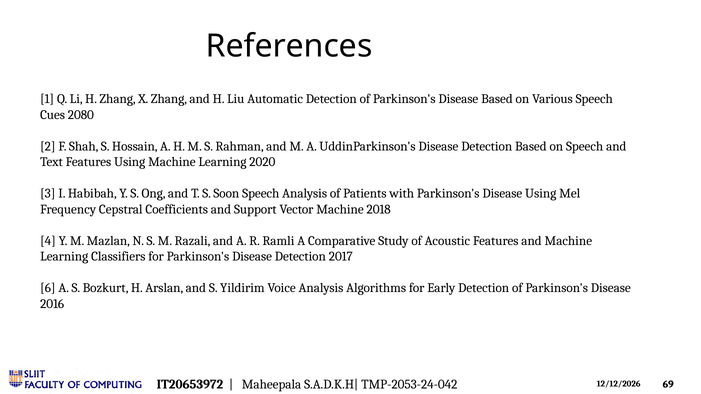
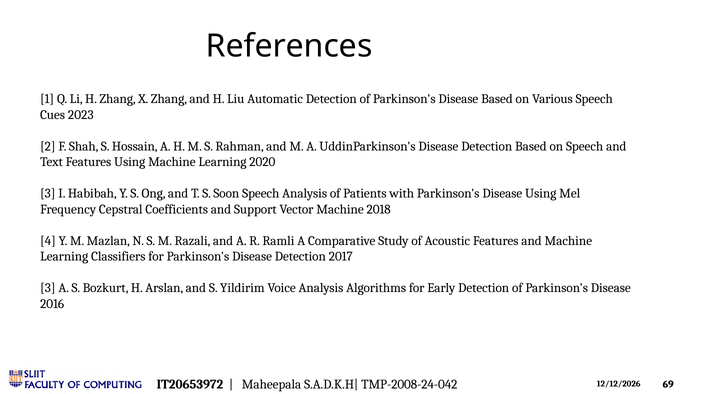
2080: 2080 -> 2023
6 at (48, 288): 6 -> 3
TMP-2053-24-042: TMP-2053-24-042 -> TMP-2008-24-042
